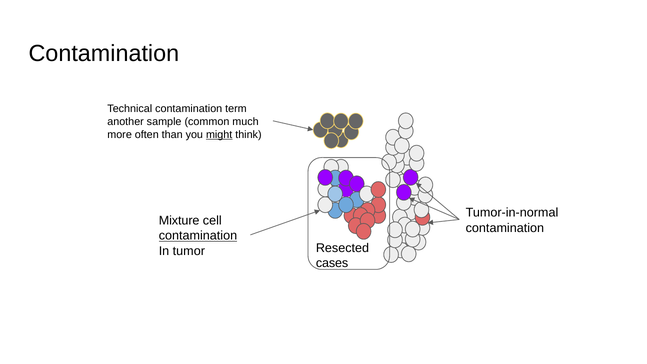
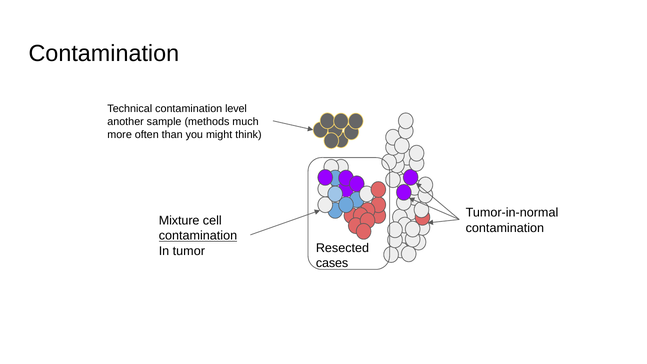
term: term -> level
common: common -> methods
might underline: present -> none
